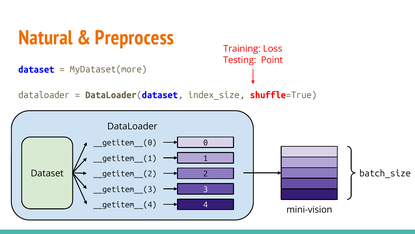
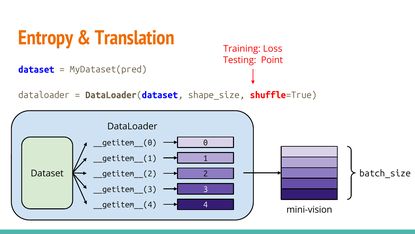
Natural: Natural -> Entropy
Preprocess: Preprocess -> Translation
MyDataset(more: MyDataset(more -> MyDataset(pred
index_size: index_size -> shape_size
